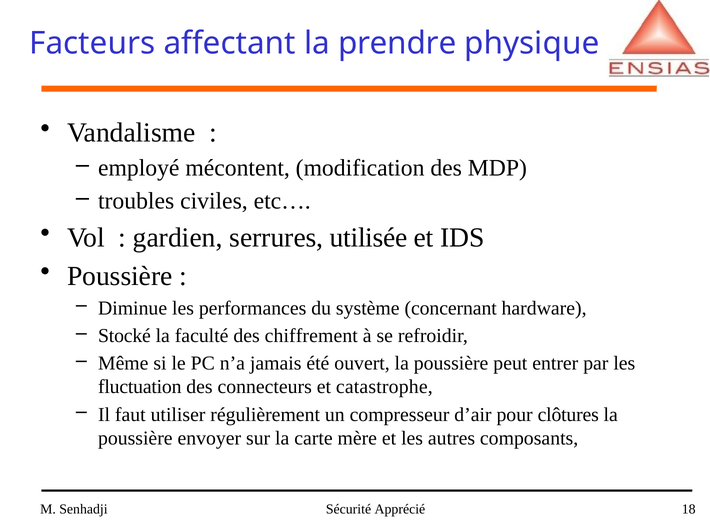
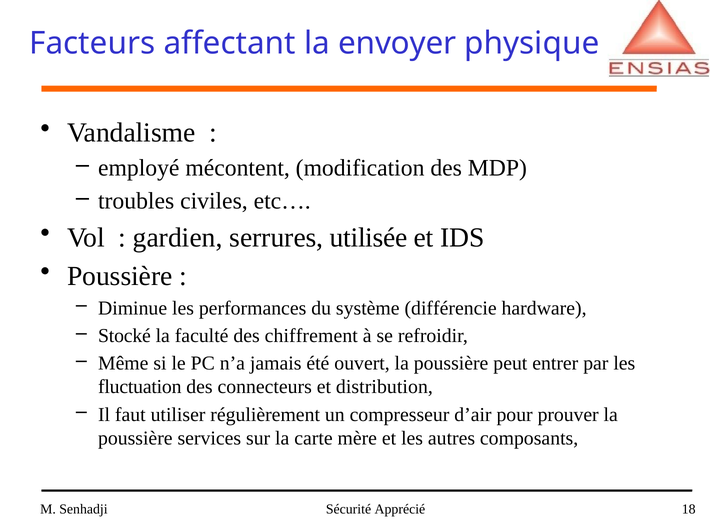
prendre: prendre -> envoyer
concernant: concernant -> différencie
catastrophe: catastrophe -> distribution
clôtures: clôtures -> prouver
envoyer: envoyer -> services
